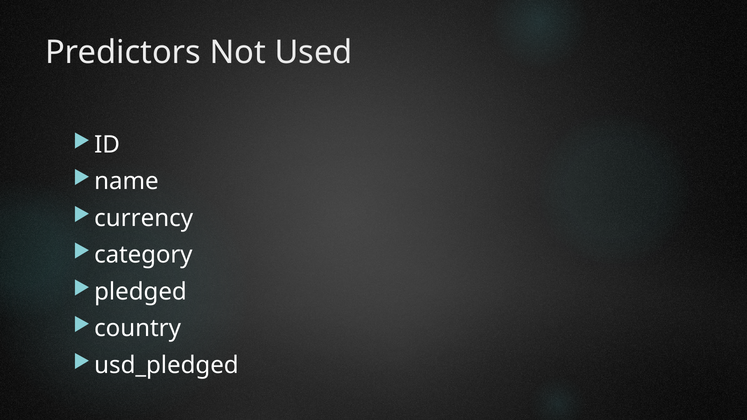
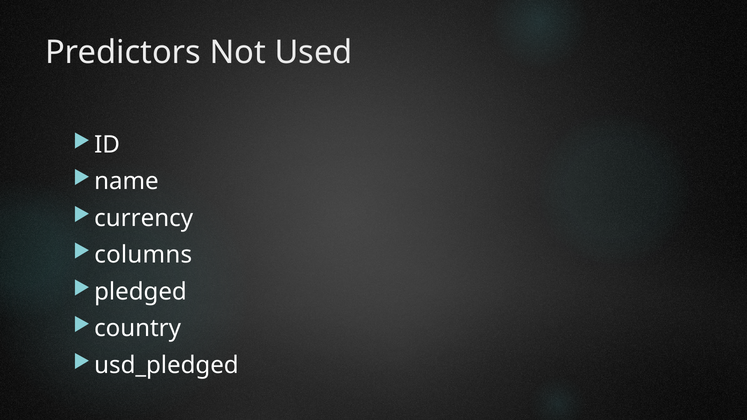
category: category -> columns
